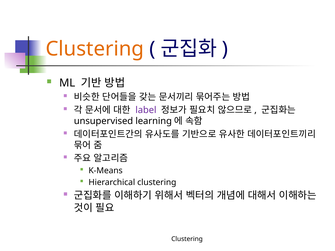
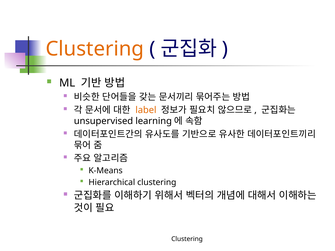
label colour: purple -> orange
